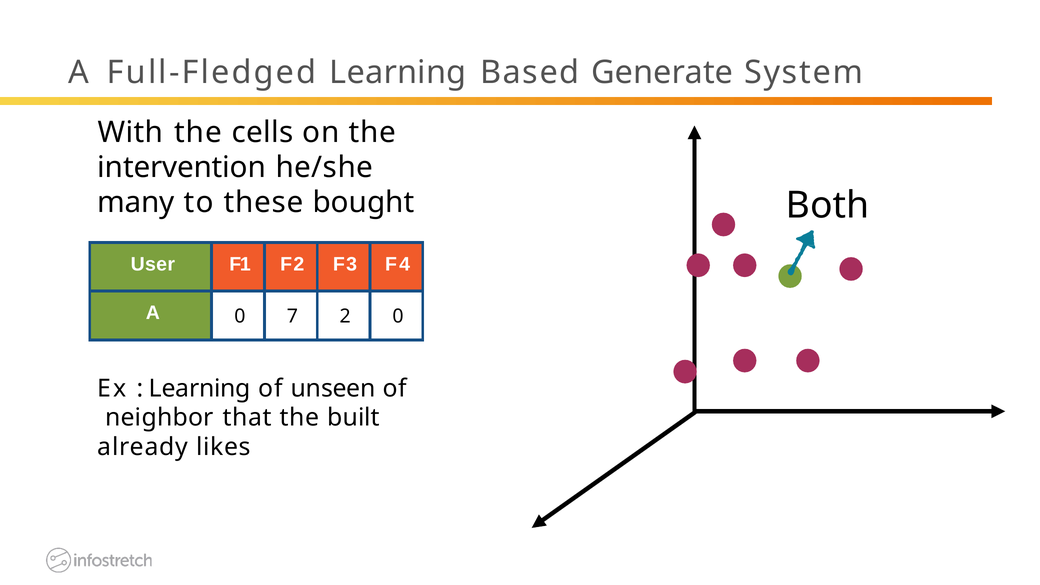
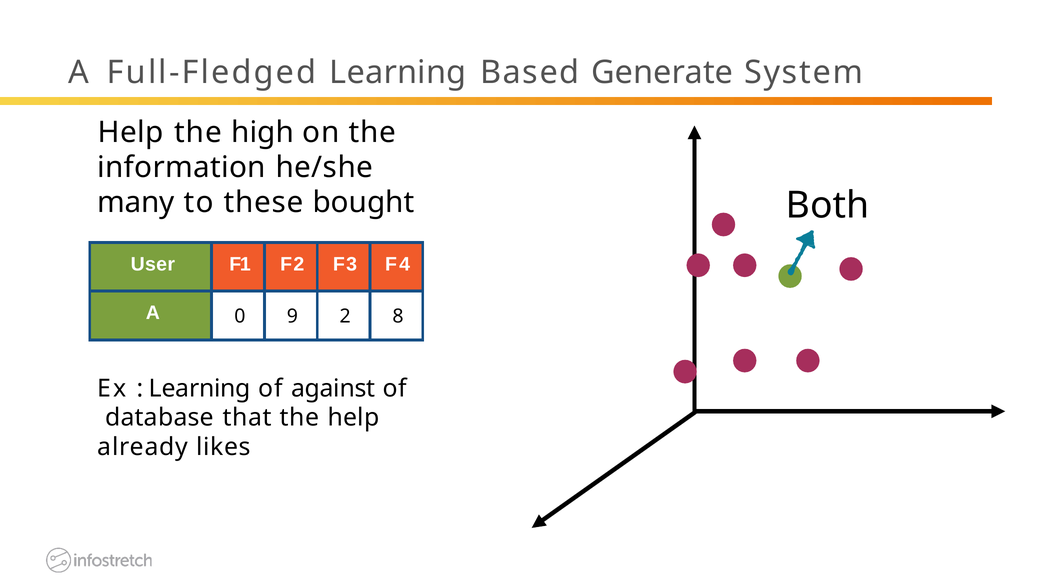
With at (131, 133): With -> Help
cells: cells -> high
intervention: intervention -> information
7: 7 -> 9
2 0: 0 -> 8
unseen: unseen -> against
neighbor: neighbor -> database
the built: built -> help
